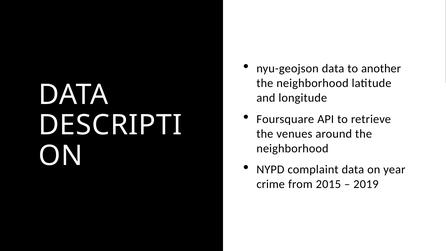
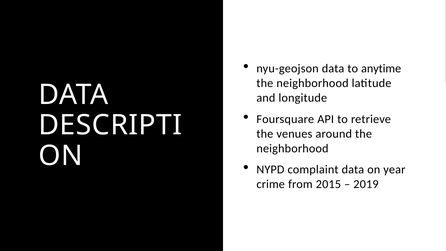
another: another -> anytime
